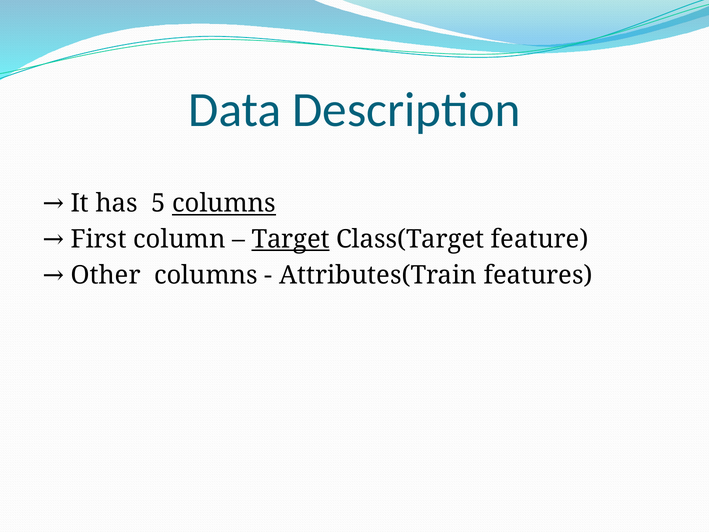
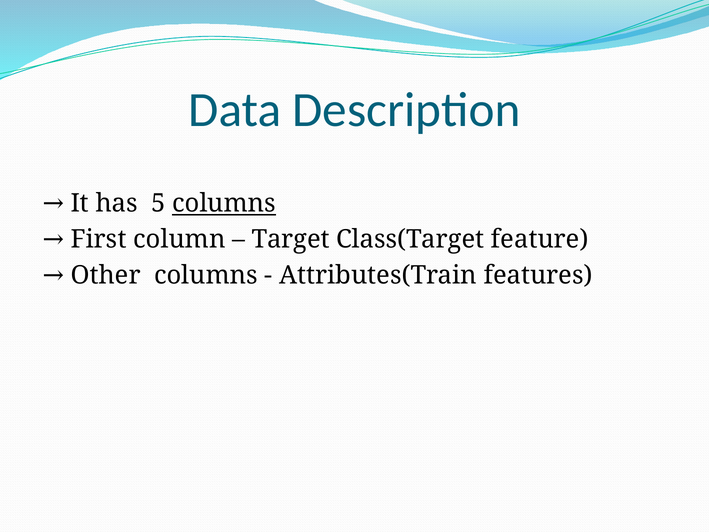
Target underline: present -> none
